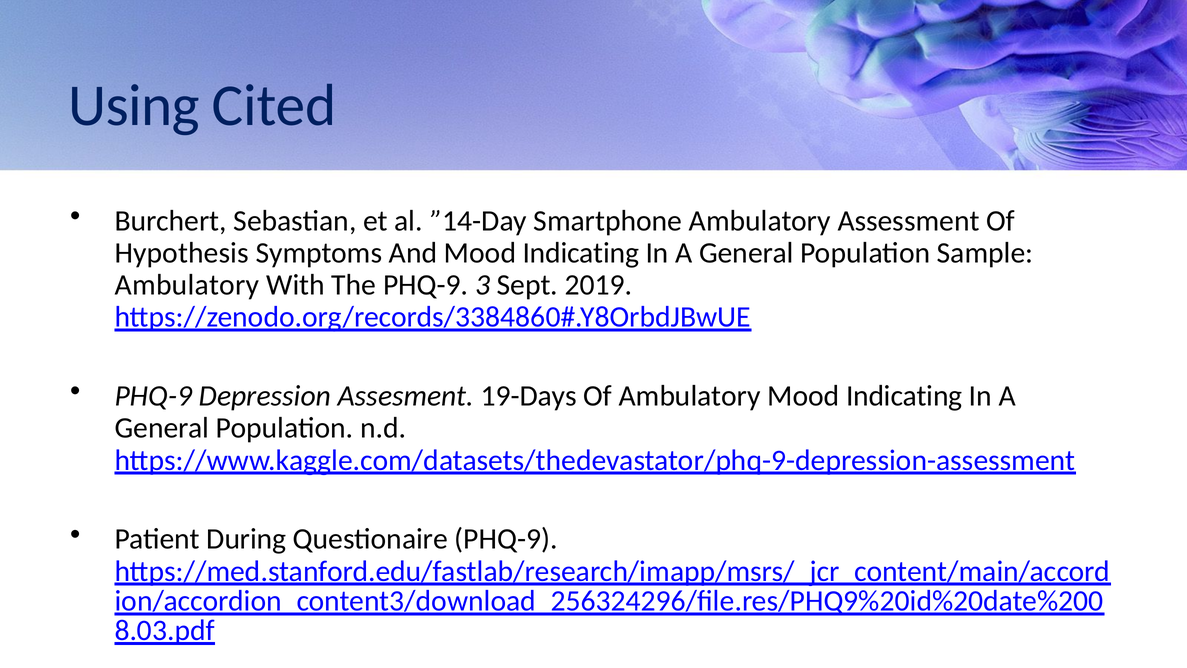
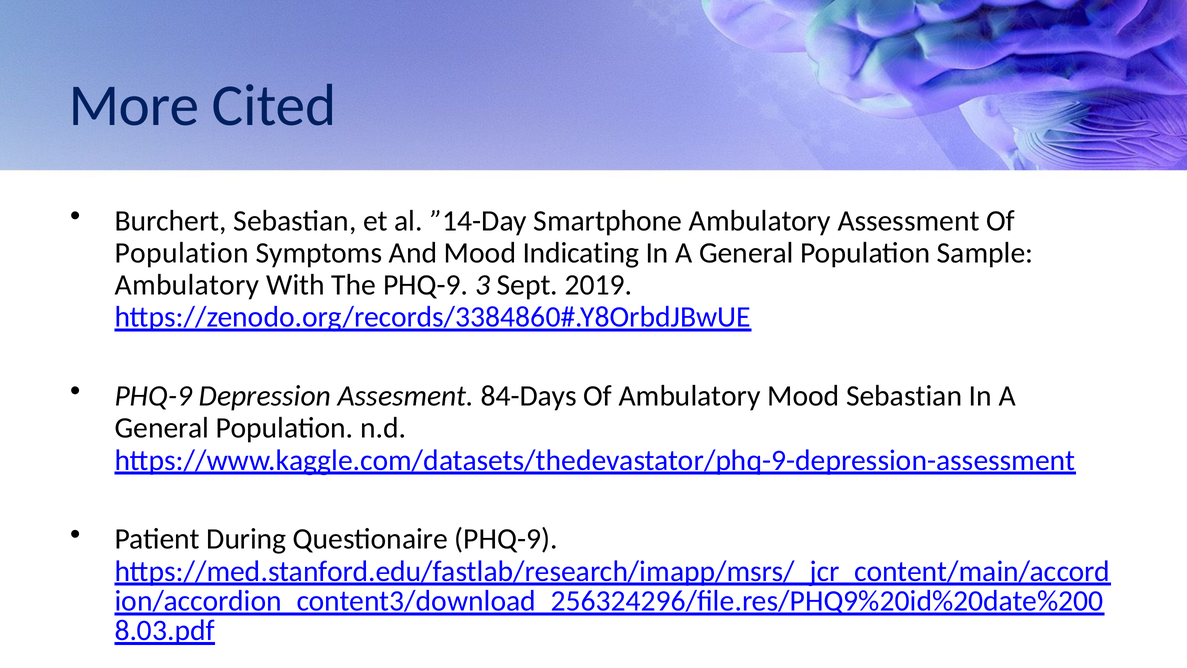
Using: Using -> More
Hypothesis at (182, 253): Hypothesis -> Population
19-Days: 19-Days -> 84-Days
Ambulatory Mood Indicating: Indicating -> Sebastian
